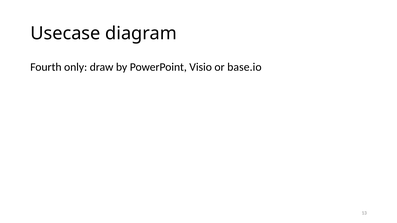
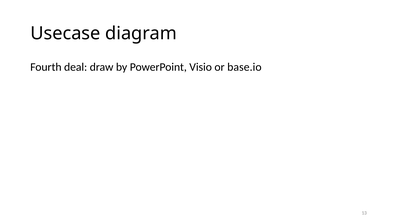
only: only -> deal
